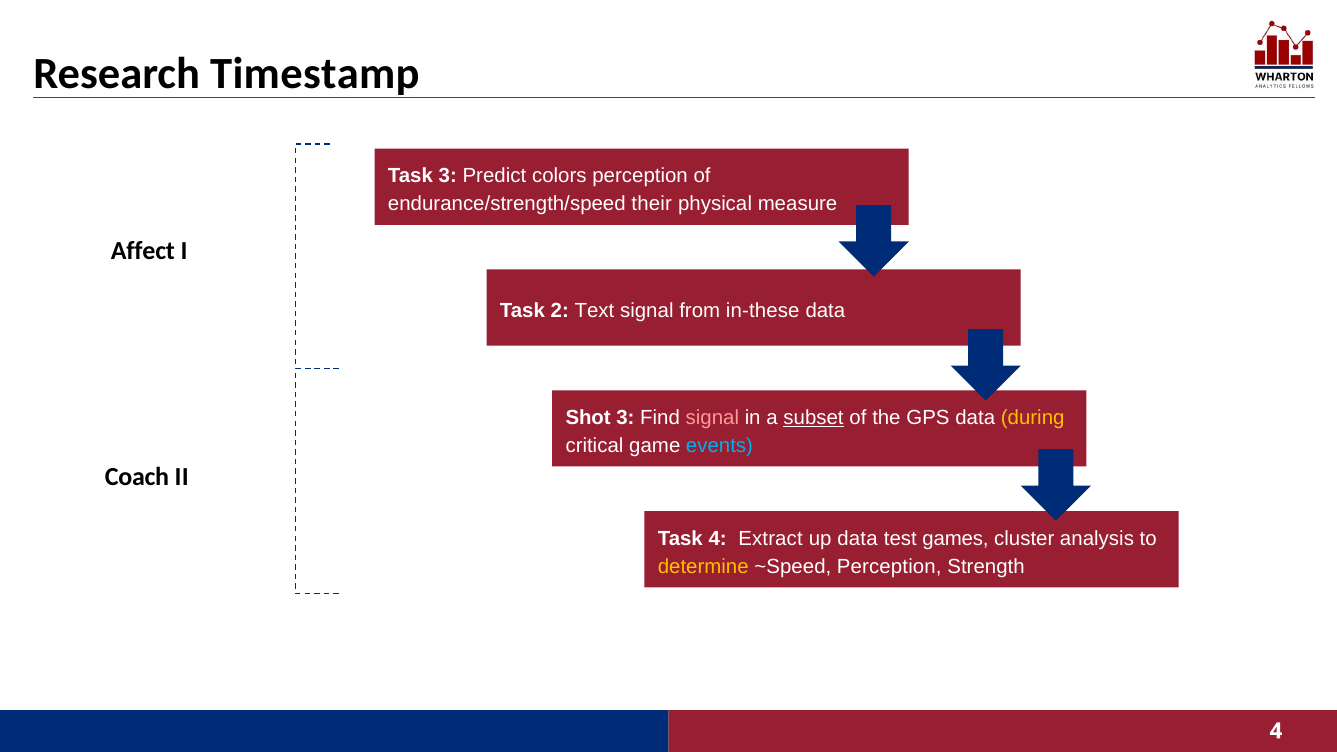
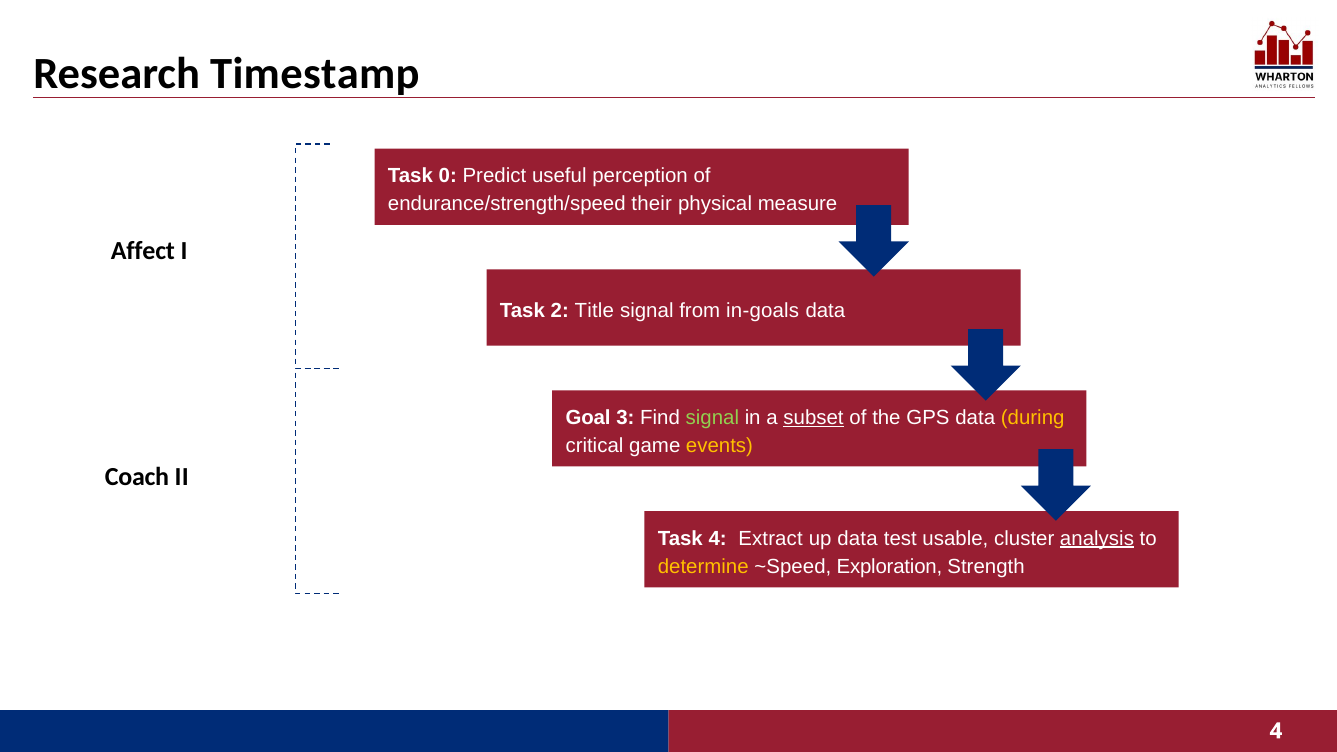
Task 3: 3 -> 0
colors: colors -> useful
Text: Text -> Title
in-these: in-these -> in-goals
Shot: Shot -> Goal
signal at (712, 418) colour: pink -> light green
events colour: light blue -> yellow
games: games -> usable
analysis underline: none -> present
~Speed Perception: Perception -> Exploration
